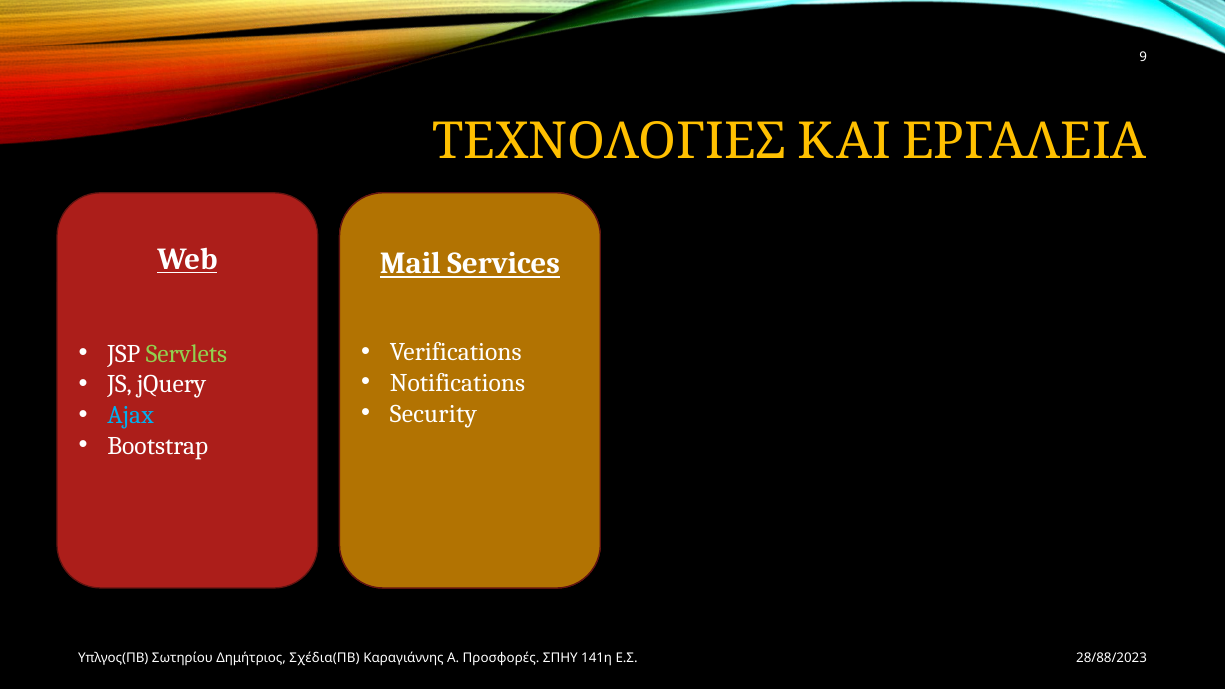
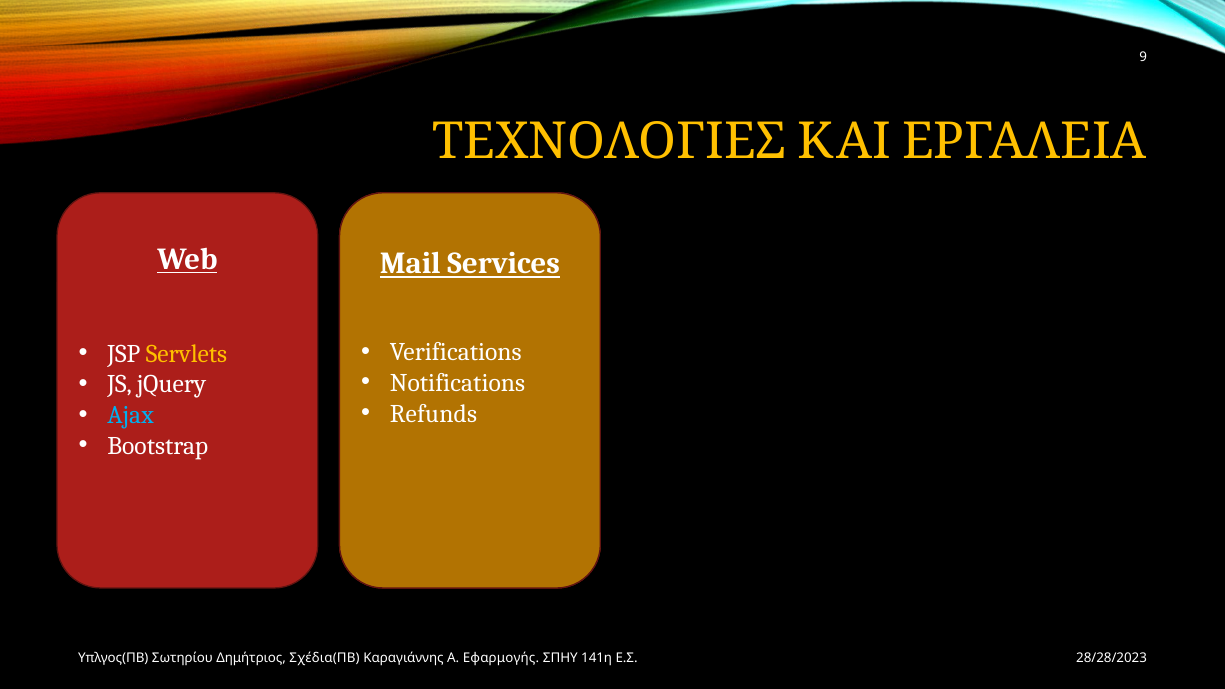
Servlets colour: light green -> yellow
Security at (433, 414): Security -> Refunds
Προσφορές: Προσφορές -> Εφαρμογής
28/88/2023: 28/88/2023 -> 28/28/2023
